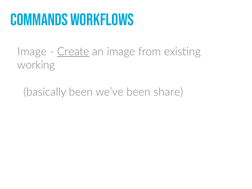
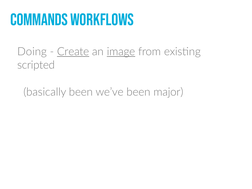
Image at (32, 52): Image -> Doing
image at (121, 52) underline: none -> present
working: working -> scripted
share: share -> major
